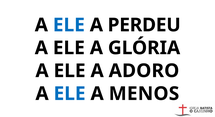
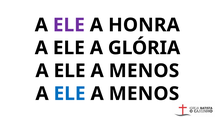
ELE at (69, 25) colour: blue -> purple
PERDEU: PERDEU -> HONRA
ADORO at (144, 71): ADORO -> MENOS
